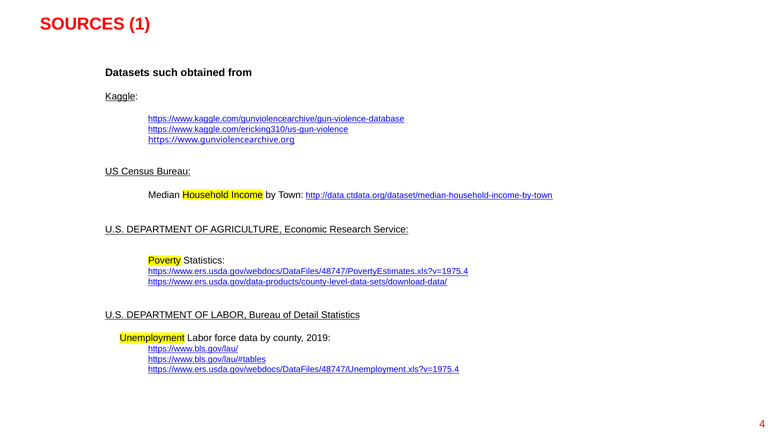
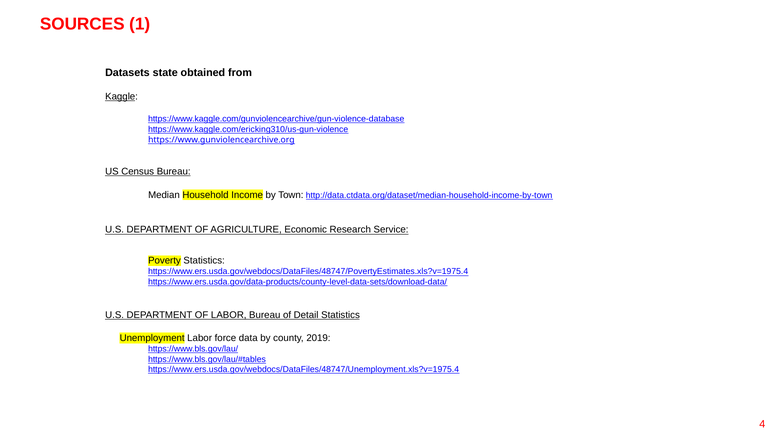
such: such -> state
